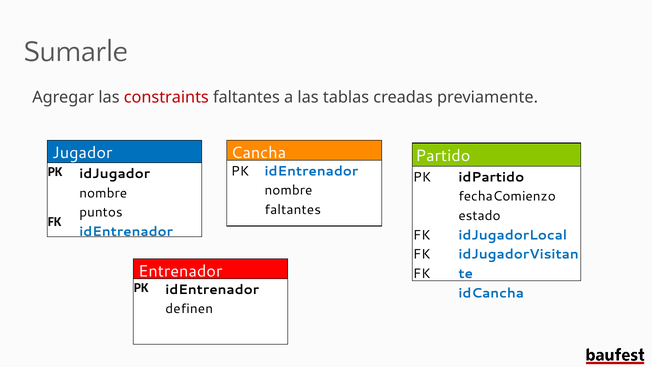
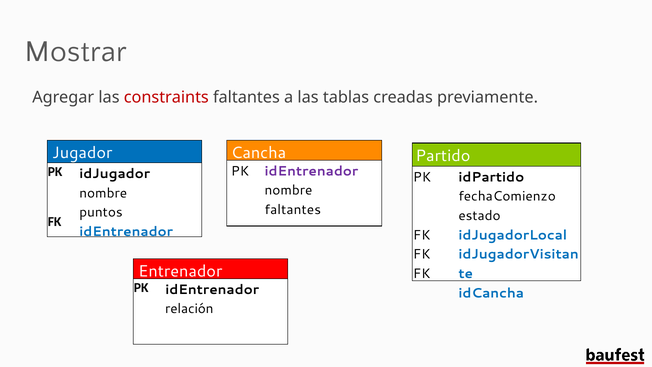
Sumarle: Sumarle -> Mostrar
idEntrenador at (311, 171) colour: blue -> purple
definen: definen -> relación
